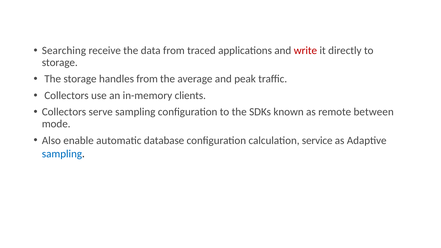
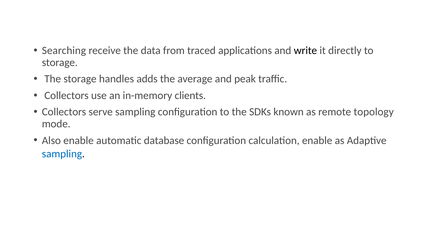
write colour: red -> black
handles from: from -> adds
between: between -> topology
calculation service: service -> enable
